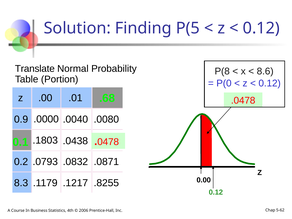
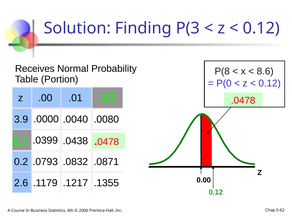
P(5: P(5 -> P(3
Translate: Translate -> Receives
.68: .68 -> .32
0.9: 0.9 -> 3.9
.1803: .1803 -> .0399
8.3: 8.3 -> 2.6
.8255: .8255 -> .1355
